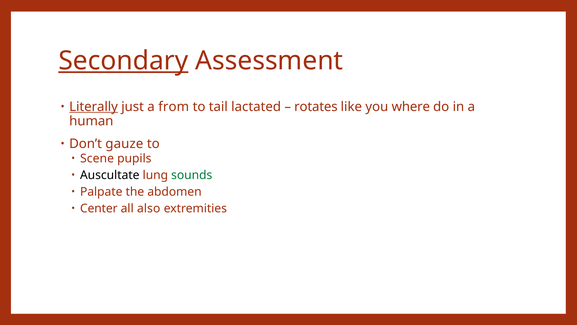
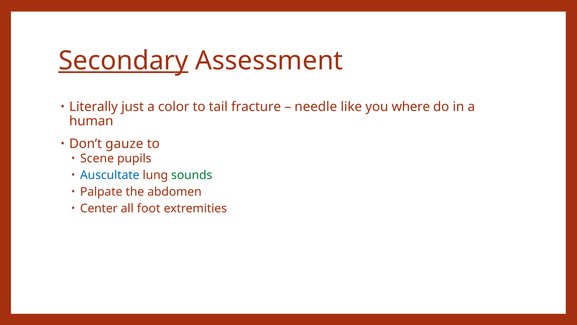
Literally underline: present -> none
from: from -> color
lactated: lactated -> fracture
rotates: rotates -> needle
Auscultate colour: black -> blue
also: also -> foot
